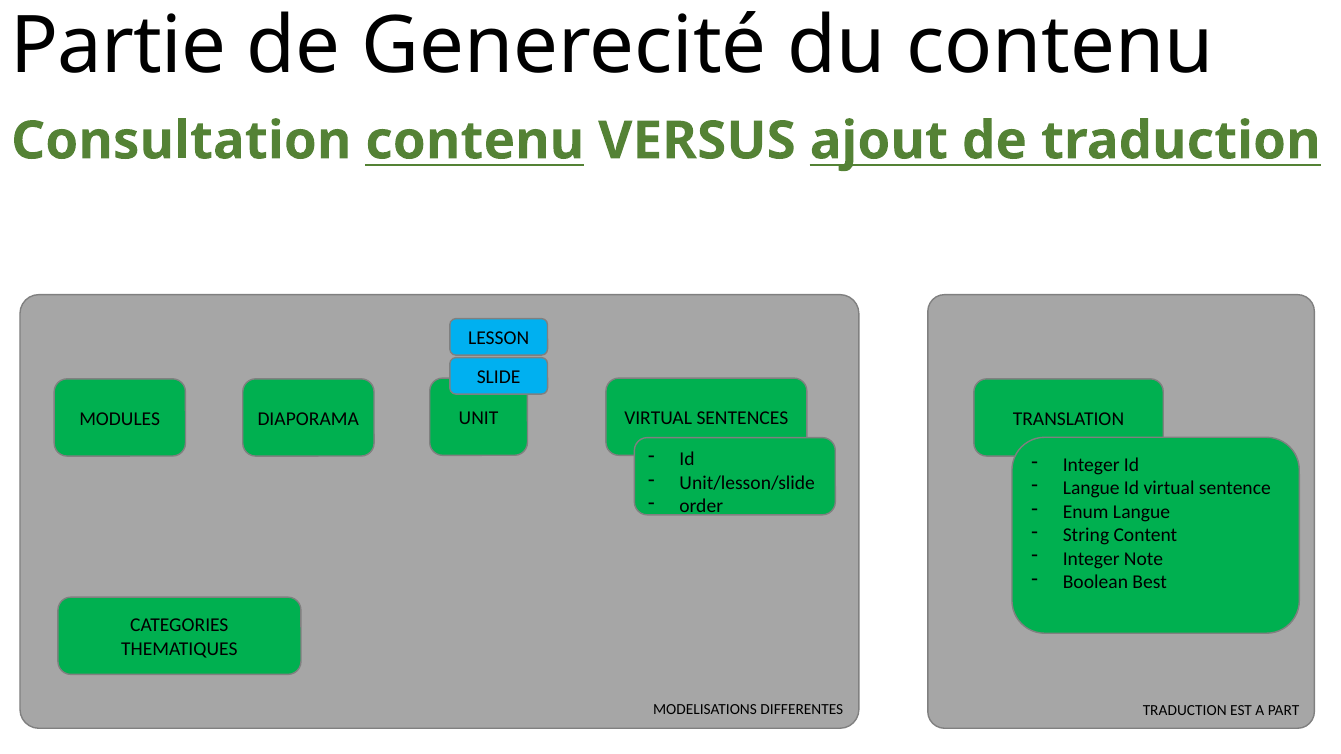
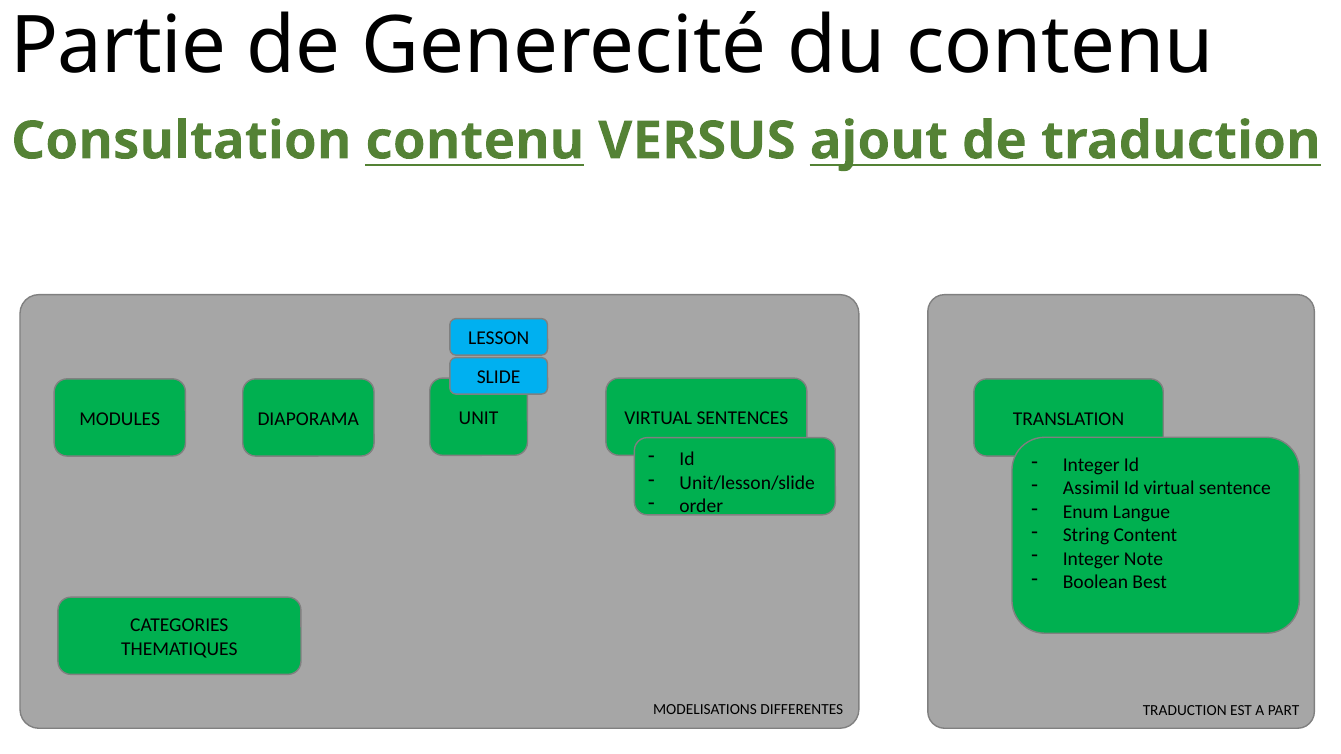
Langue at (1091, 489): Langue -> Assimil
